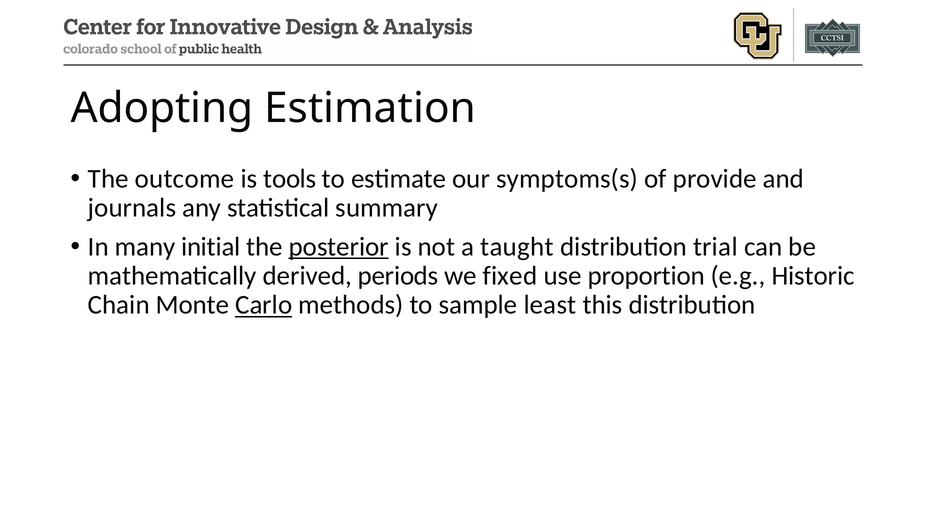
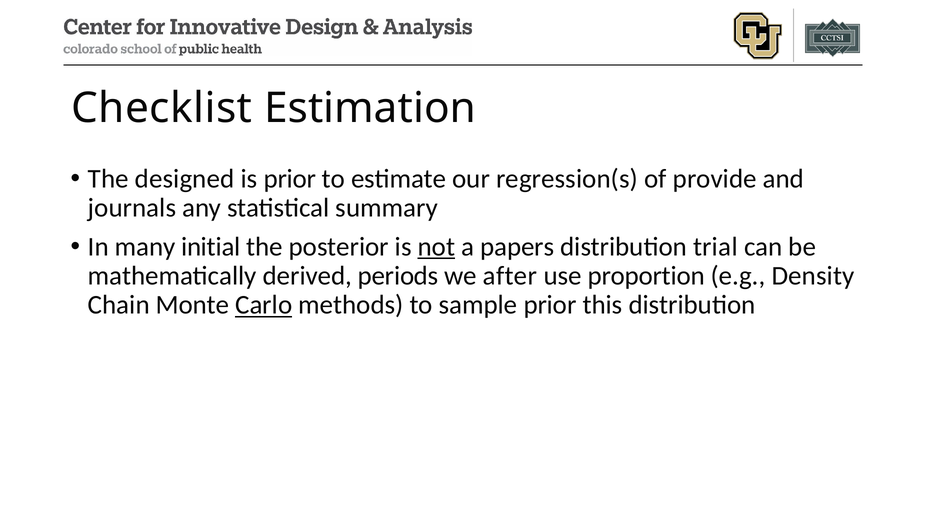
Adopting: Adopting -> Checklist
outcome: outcome -> designed
is tools: tools -> prior
symptoms(s: symptoms(s -> regression(s
posterior underline: present -> none
not underline: none -> present
taught: taught -> papers
fixed: fixed -> after
Historic: Historic -> Density
sample least: least -> prior
